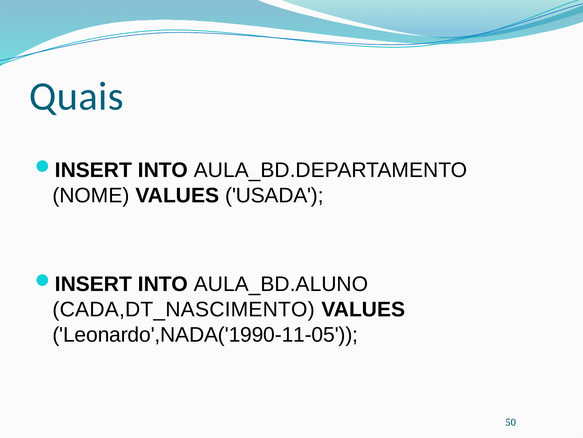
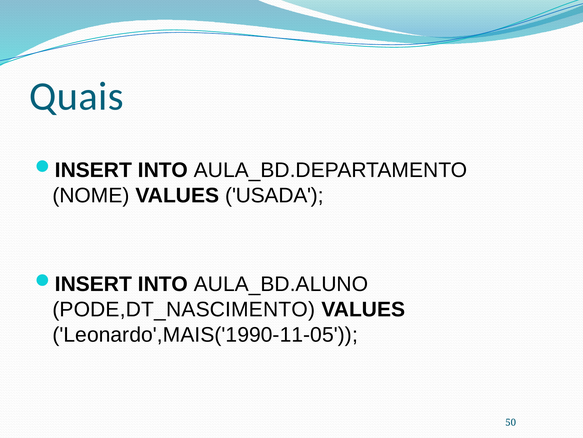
CADA,DT_NASCIMENTO: CADA,DT_NASCIMENTO -> PODE,DT_NASCIMENTO
Leonardo',NADA('1990-11-05: Leonardo',NADA('1990-11-05 -> Leonardo',MAIS('1990-11-05
